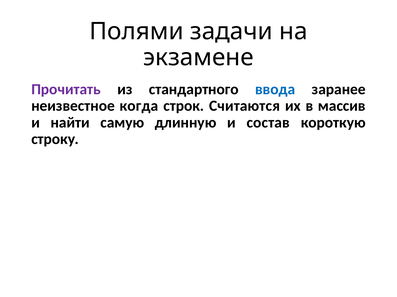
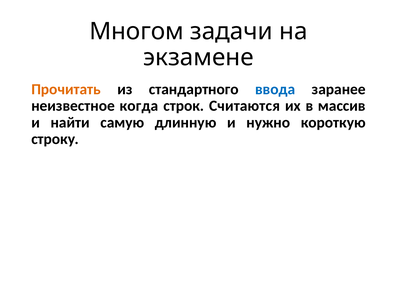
Полями: Полями -> Многом
Прочитать colour: purple -> orange
состав: состав -> нужно
